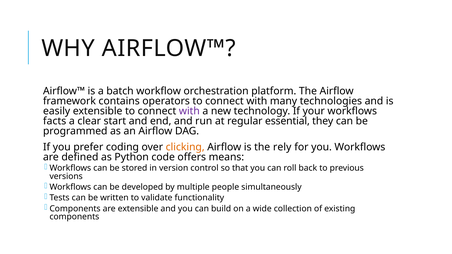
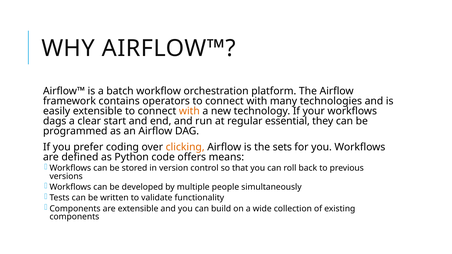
with at (189, 111) colour: purple -> orange
facts: facts -> dags
rely: rely -> sets
